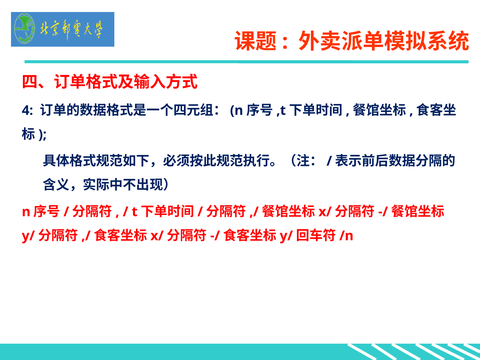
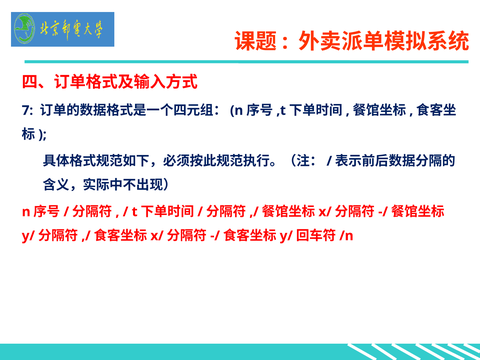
4: 4 -> 7
